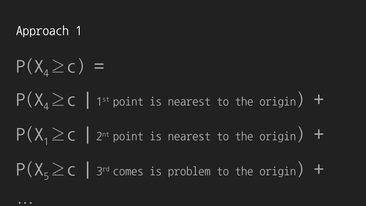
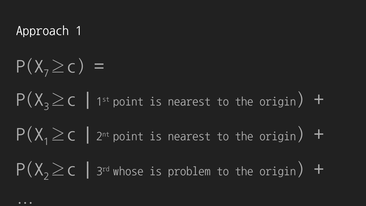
4 at (46, 73): 4 -> 7
4 at (46, 106): 4 -> 3
5: 5 -> 2
comes: comes -> whose
